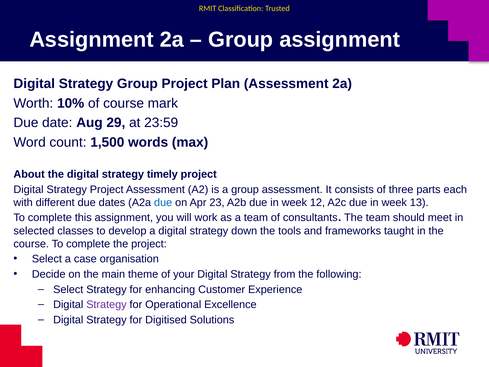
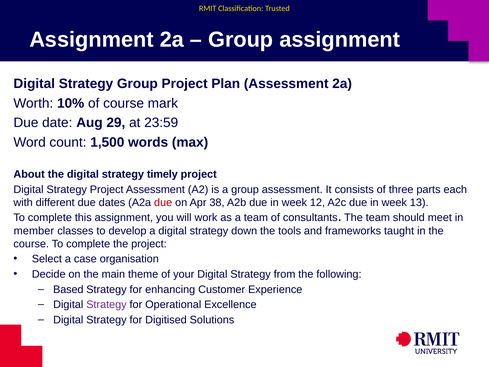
due at (163, 202) colour: blue -> red
23: 23 -> 38
selected: selected -> member
Select at (68, 289): Select -> Based
